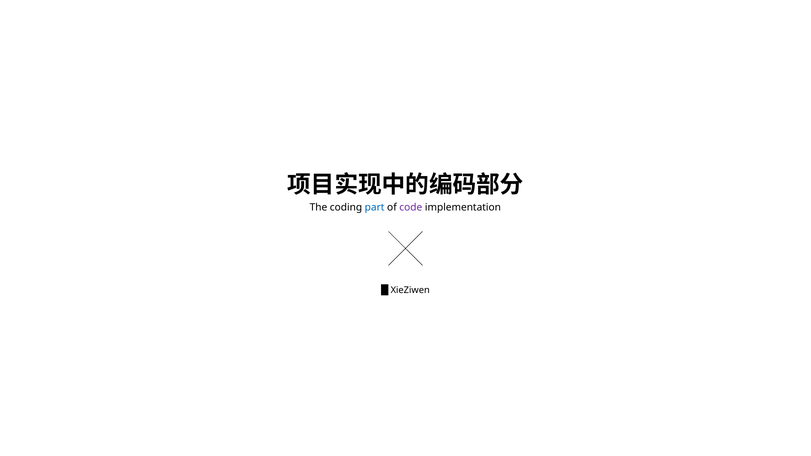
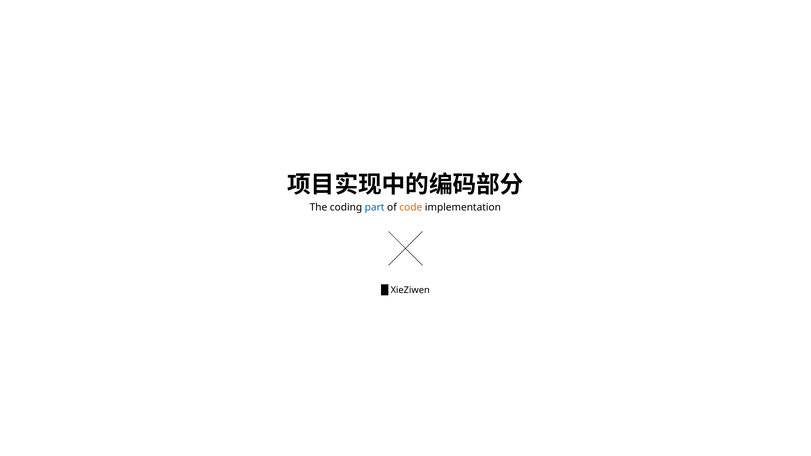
code colour: purple -> orange
